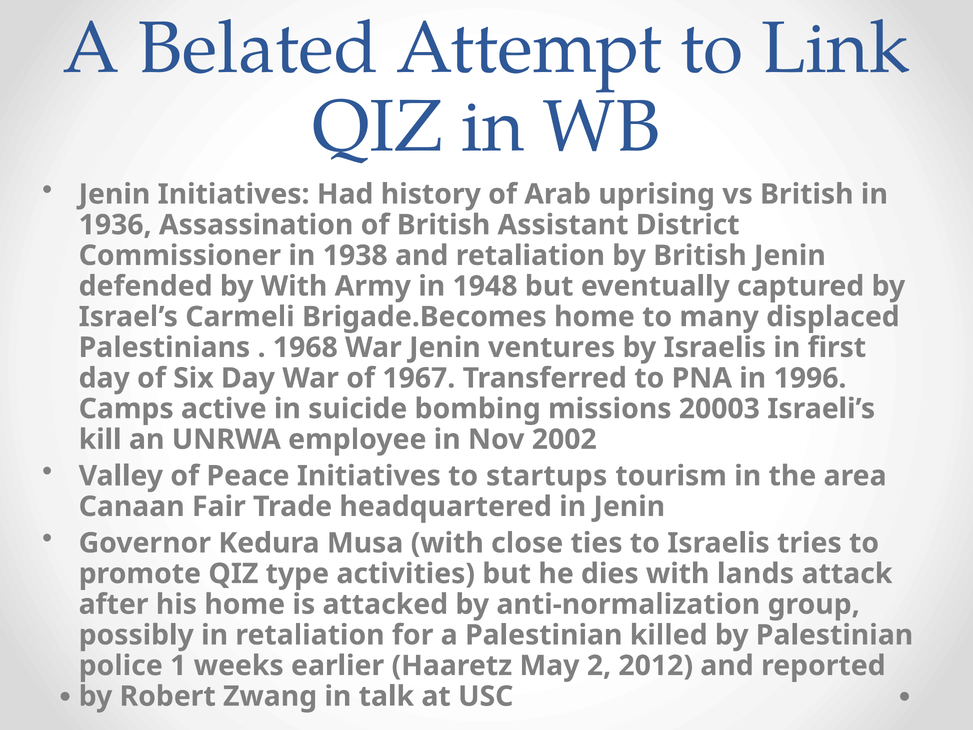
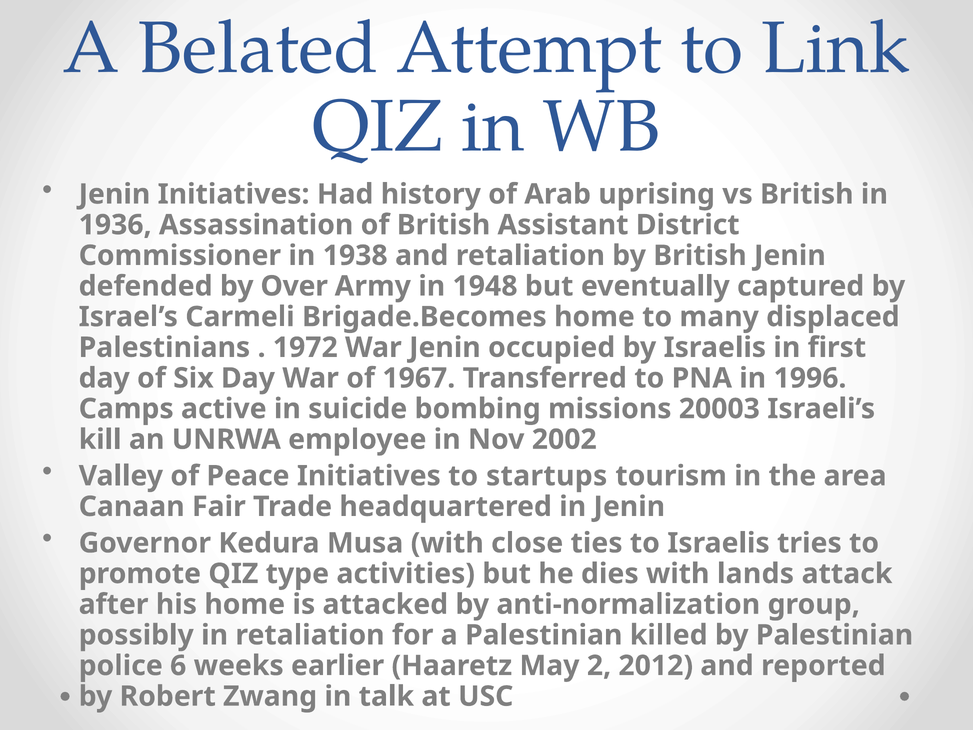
by With: With -> Over
1968: 1968 -> 1972
ventures: ventures -> occupied
1: 1 -> 6
